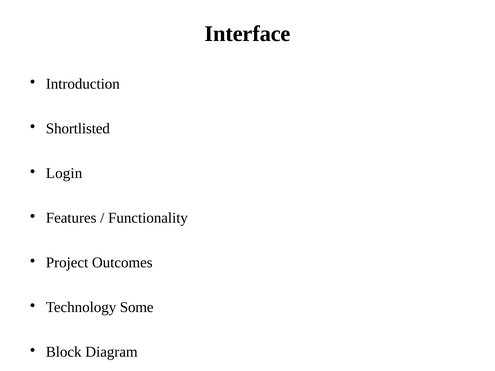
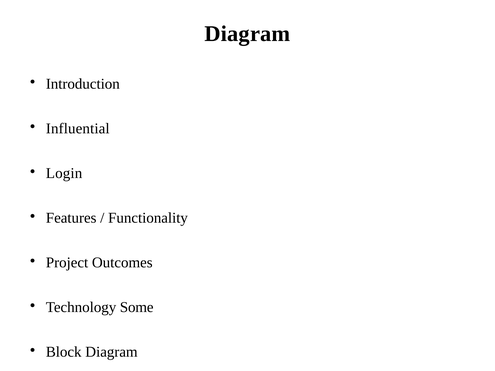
Interface at (247, 34): Interface -> Diagram
Shortlisted: Shortlisted -> Influential
